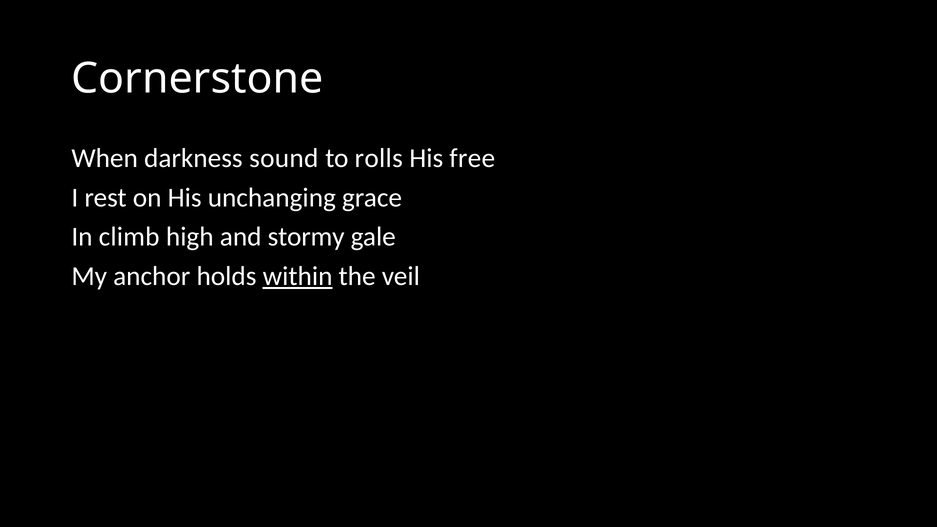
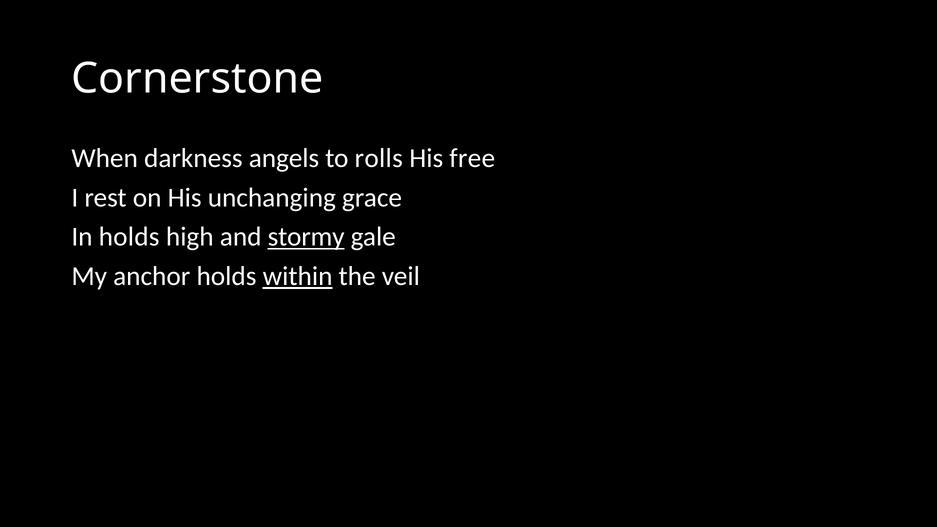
sound: sound -> angels
In climb: climb -> holds
stormy underline: none -> present
